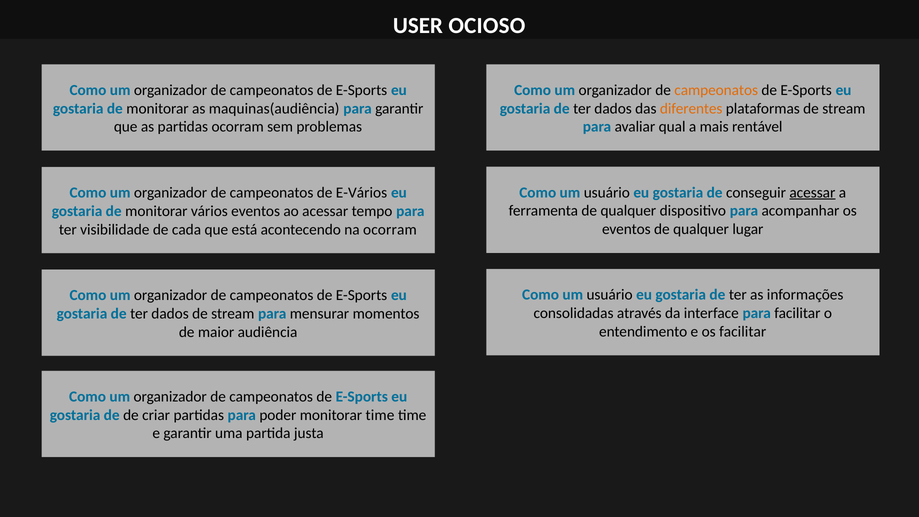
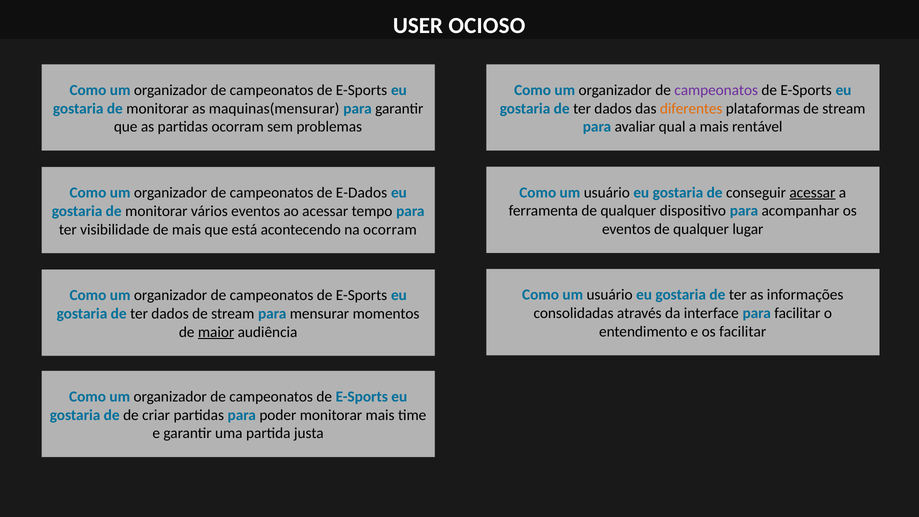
campeonatos at (716, 90) colour: orange -> purple
maquinas(audiência: maquinas(audiência -> maquinas(mensurar
E-Vários: E-Vários -> E-Dados
de cada: cada -> mais
maior underline: none -> present
monitorar time: time -> mais
